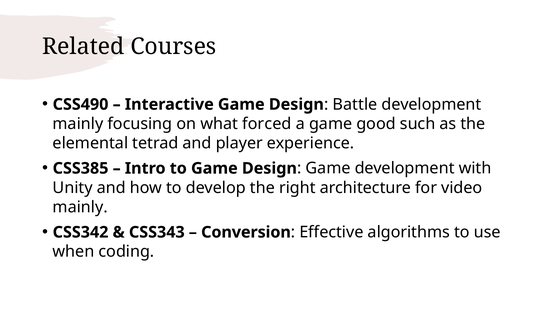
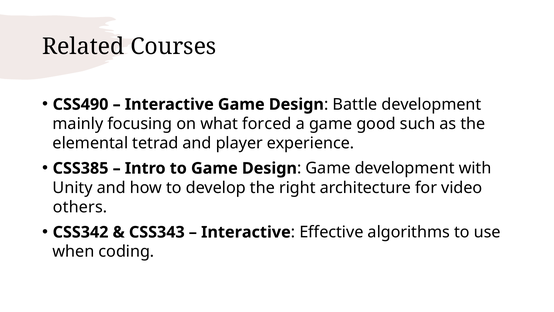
mainly at (80, 207): mainly -> others
Conversion at (246, 232): Conversion -> Interactive
